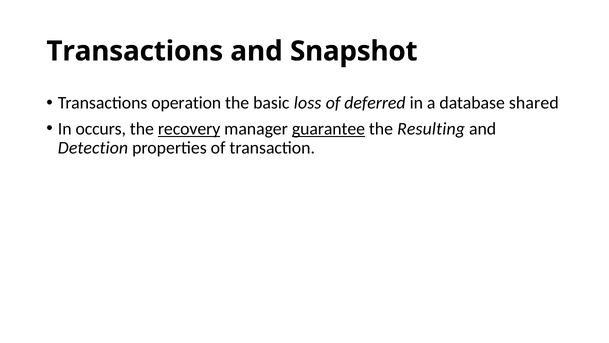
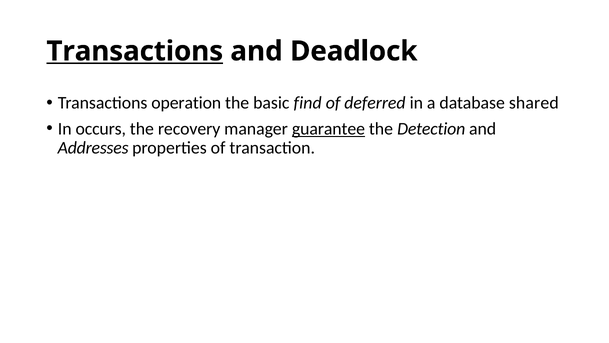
Transactions at (135, 51) underline: none -> present
Snapshot: Snapshot -> Deadlock
loss: loss -> find
recovery underline: present -> none
Resulting: Resulting -> Detection
Detection: Detection -> Addresses
